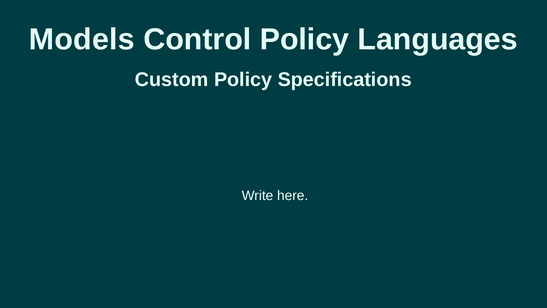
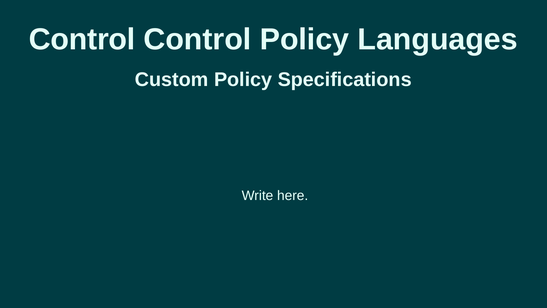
Models at (82, 39): Models -> Control
